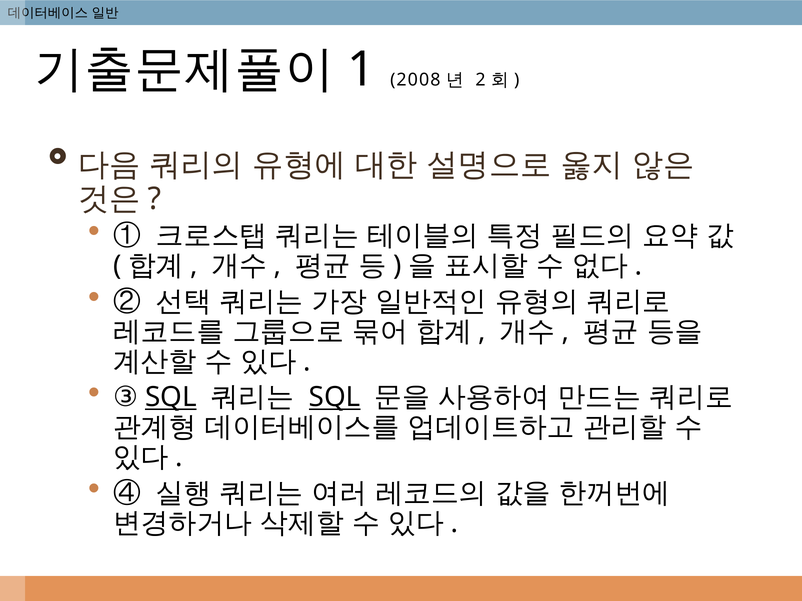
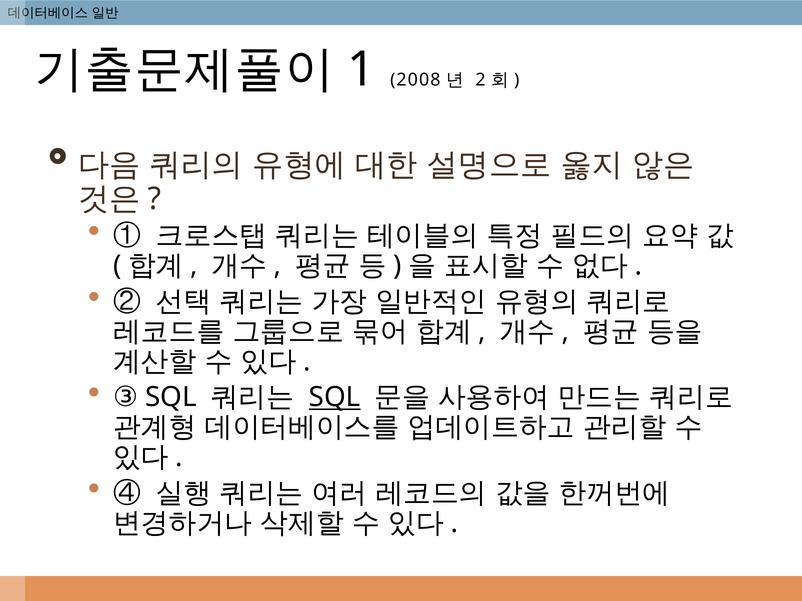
SQL at (171, 397) underline: present -> none
